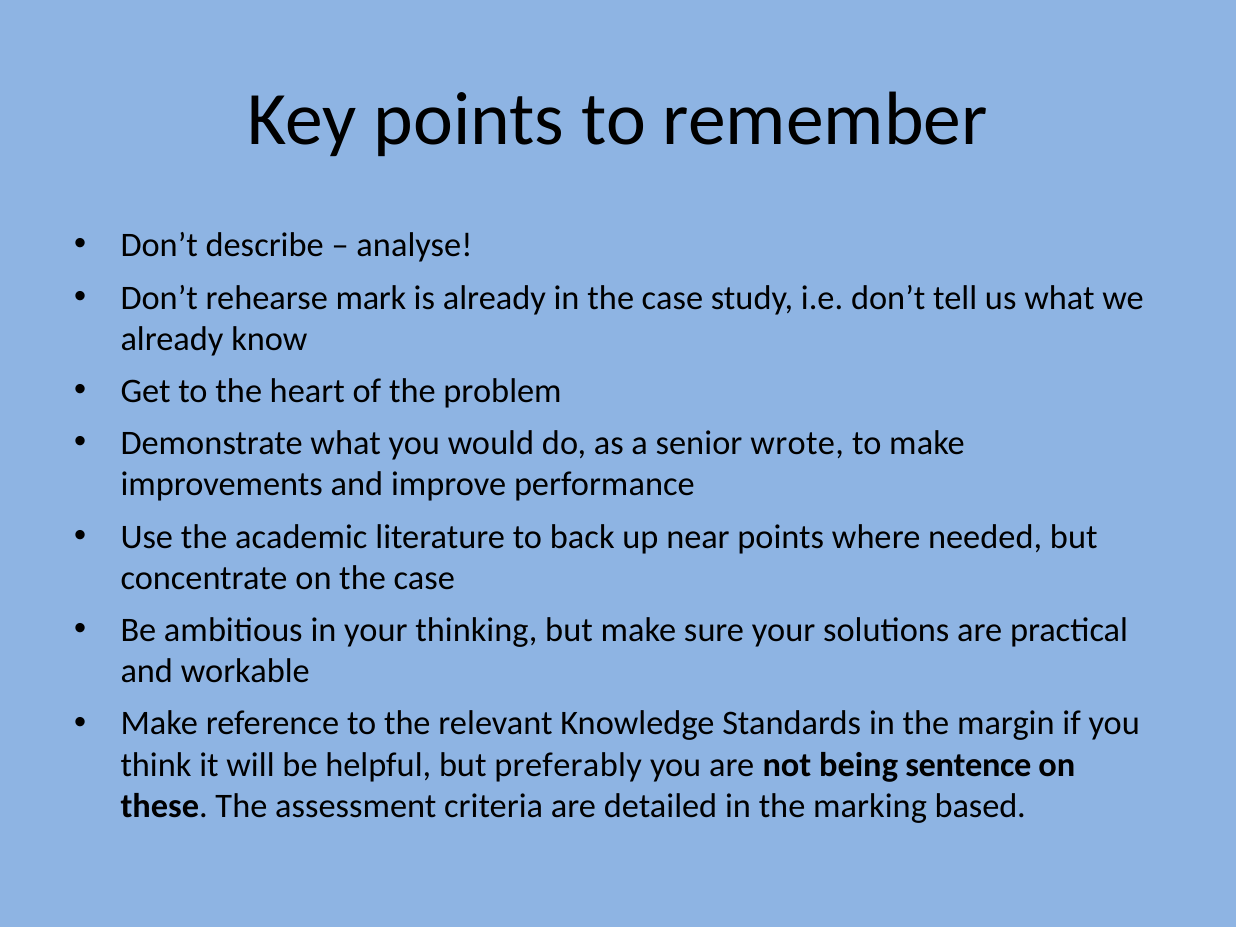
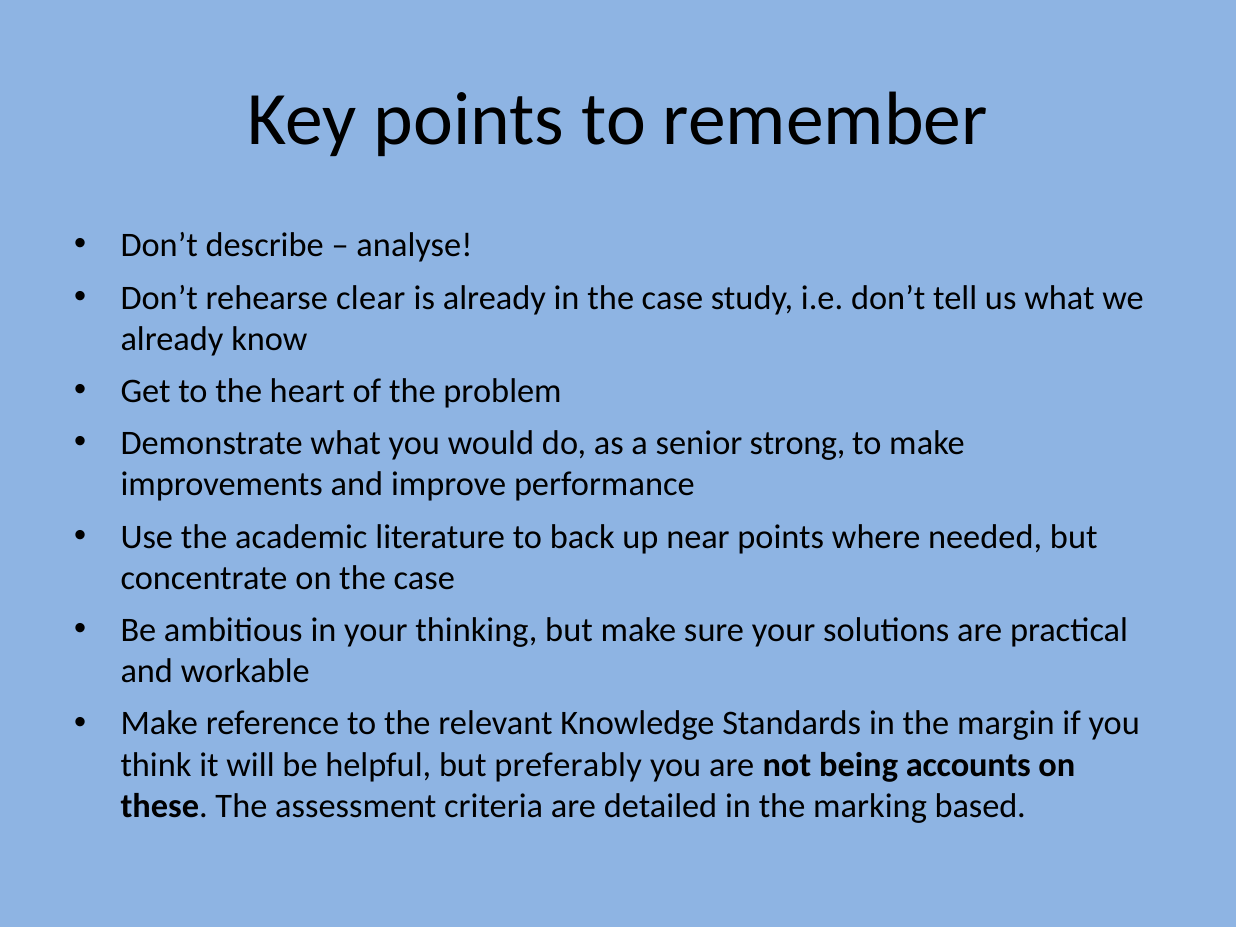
mark: mark -> clear
wrote: wrote -> strong
sentence: sentence -> accounts
